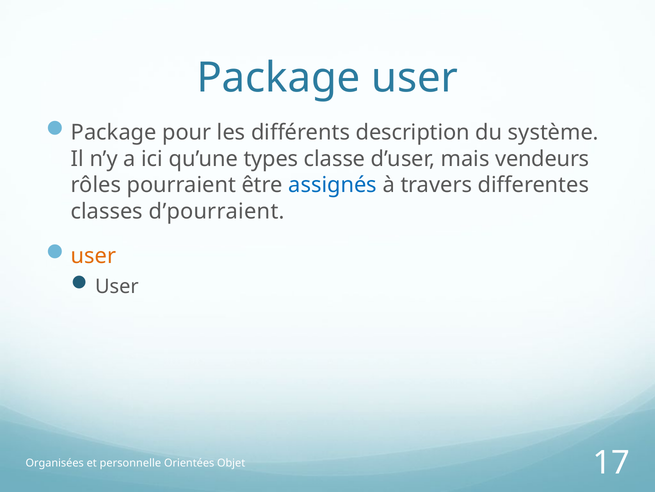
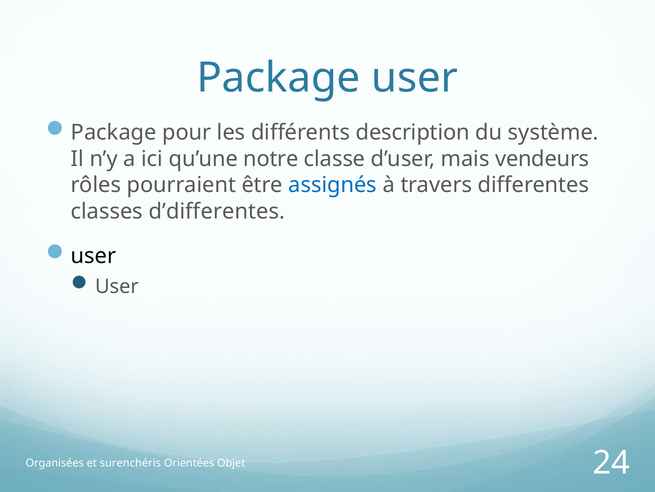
types: types -> notre
d’pourraient: d’pourraient -> d’differentes
user at (94, 256) colour: orange -> black
personnelle: personnelle -> surenchéris
17: 17 -> 24
